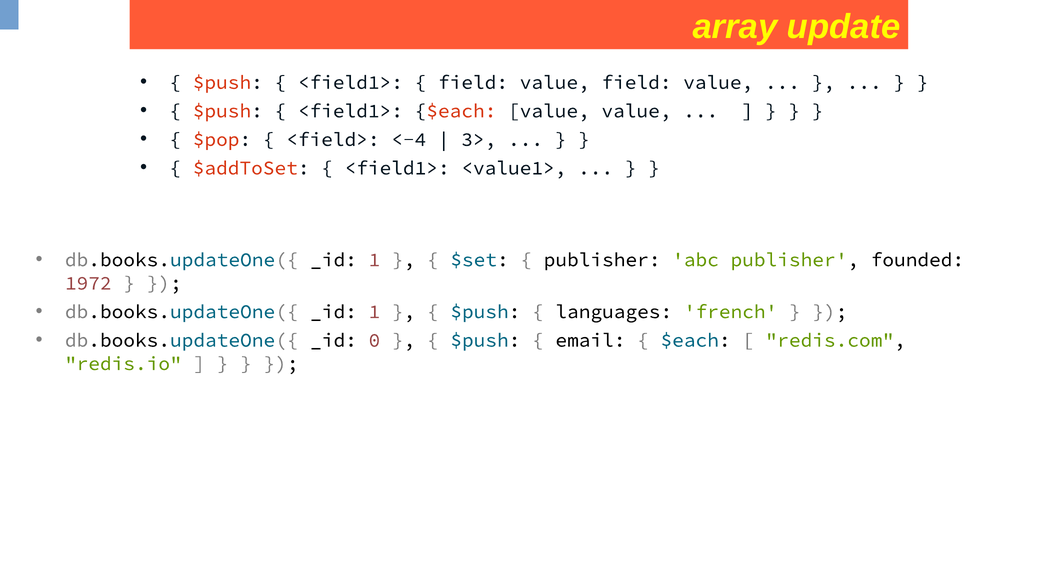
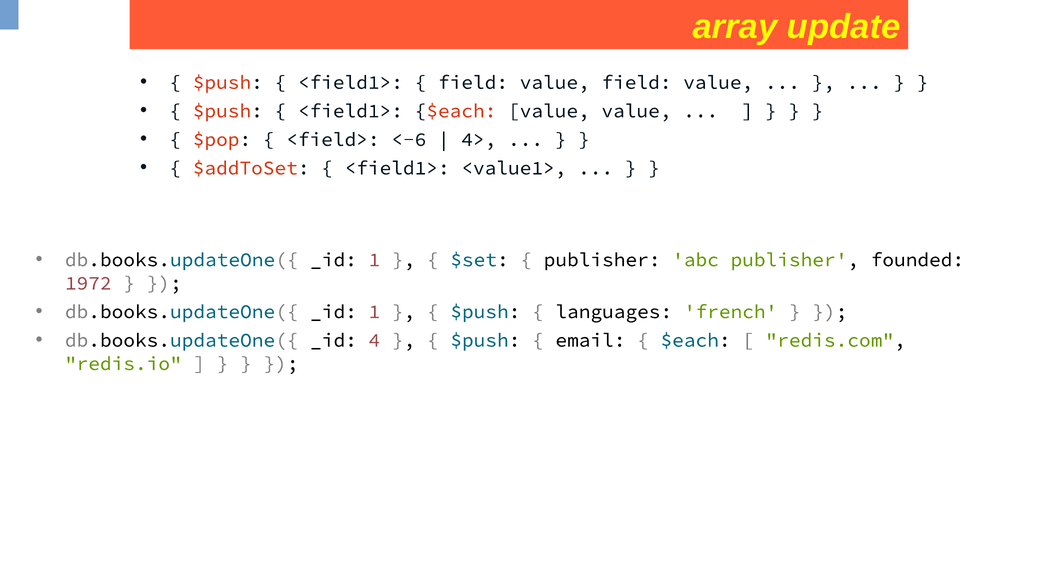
<-4: <-4 -> <-6
3>: 3> -> 4>
0: 0 -> 4
